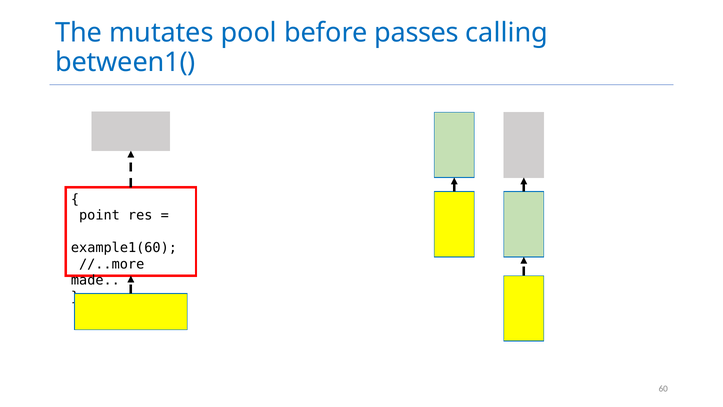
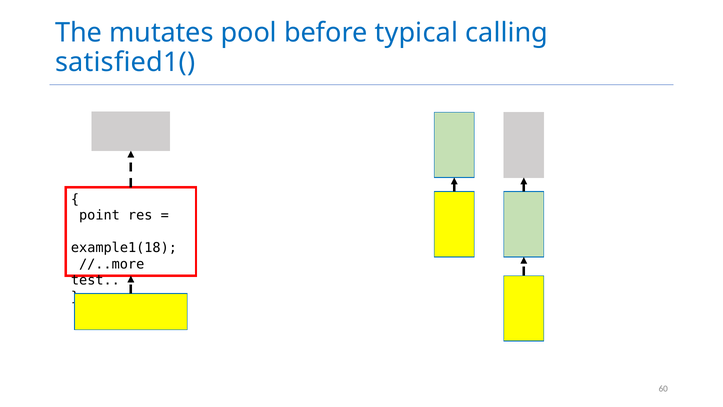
passes: passes -> typical
between1(: between1( -> satisfied1(
example1(60: example1(60 -> example1(18
made: made -> test
